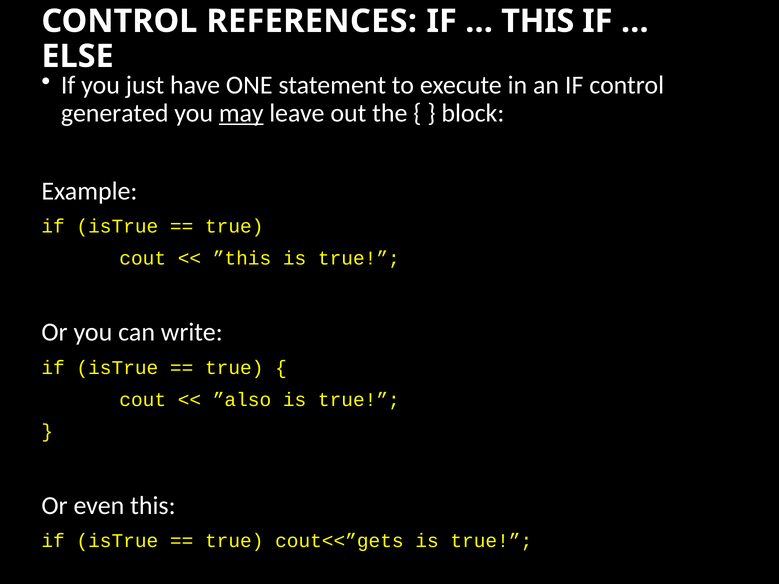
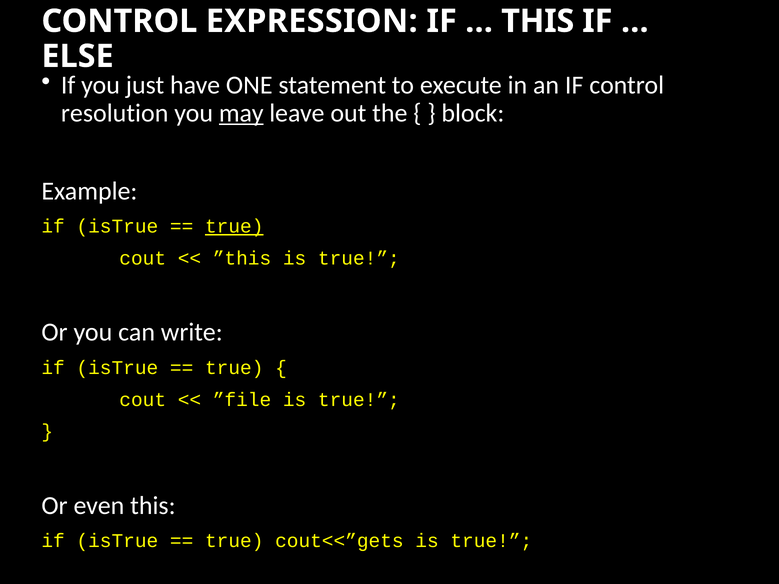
REFERENCES: REFERENCES -> EXPRESSION
generated: generated -> resolution
true at (234, 226) underline: none -> present
”also: ”also -> ”file
